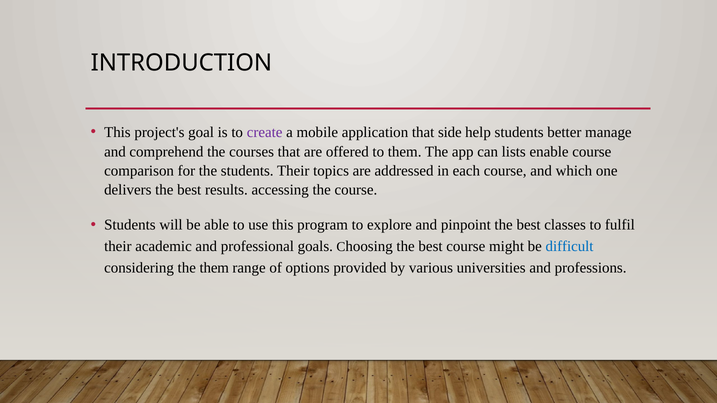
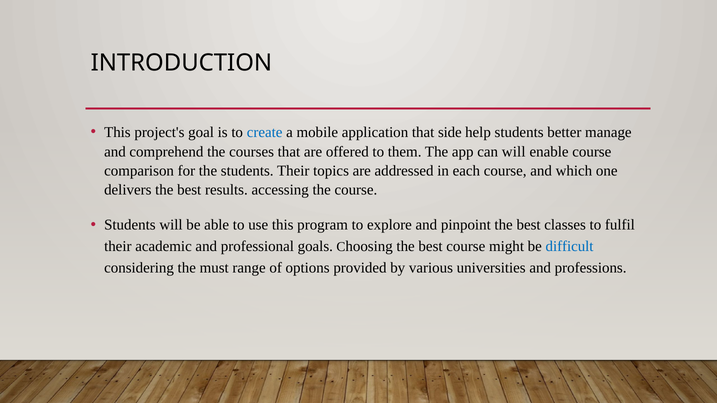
create colour: purple -> blue
can lists: lists -> will
the them: them -> must
